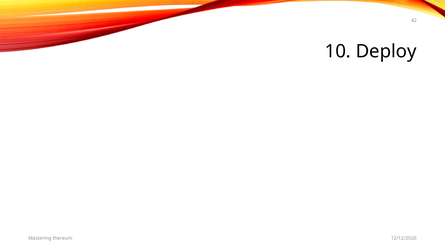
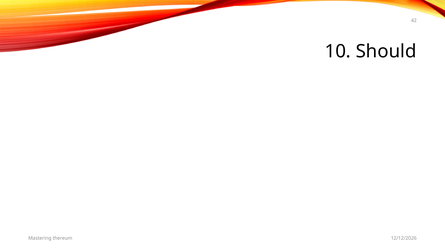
Deploy: Deploy -> Should
